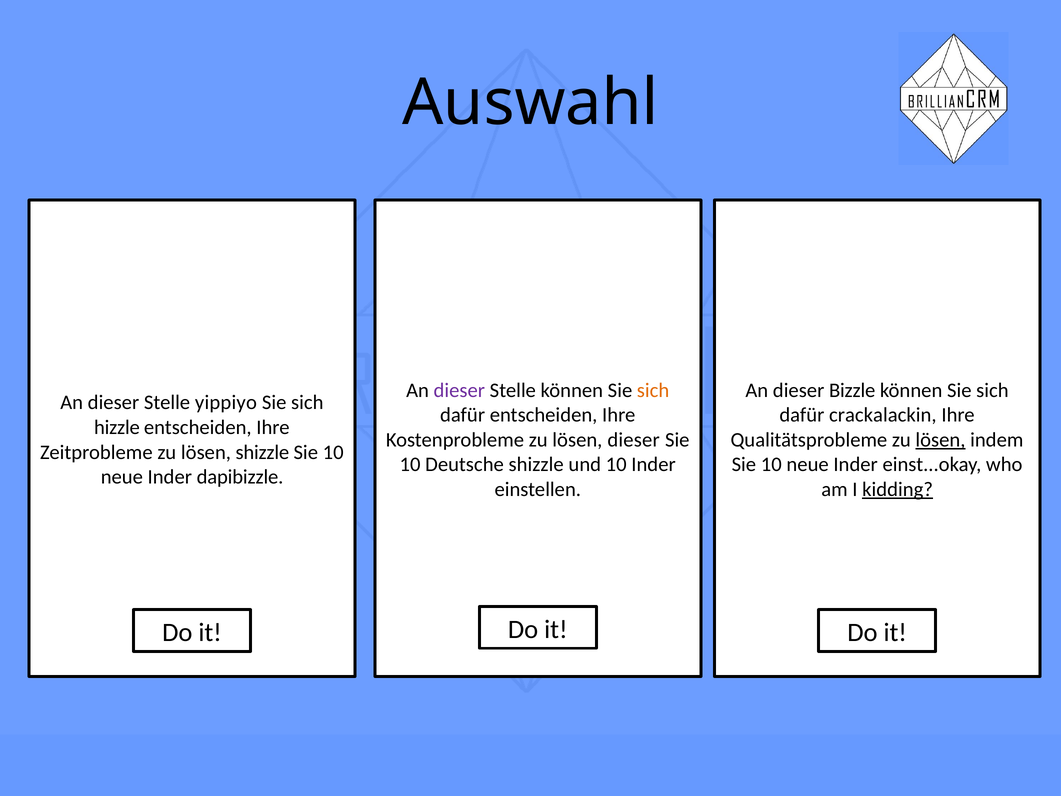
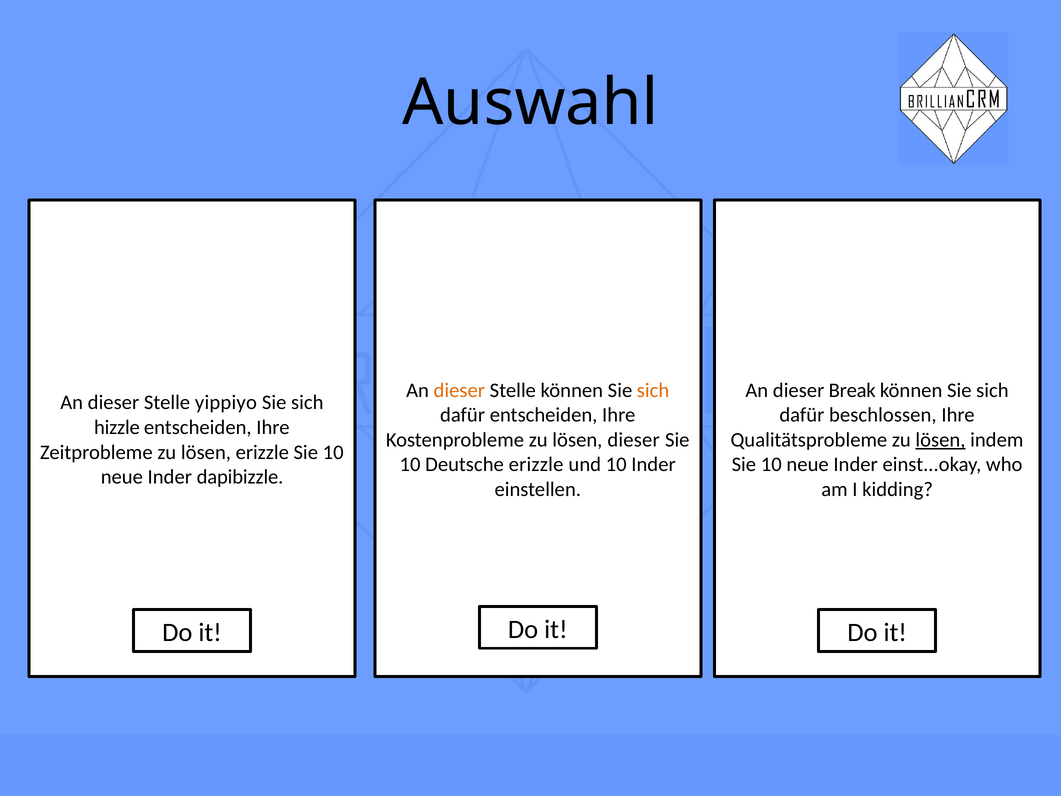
dieser at (459, 390) colour: purple -> orange
Bizzle: Bizzle -> Break
crackalackin: crackalackin -> beschlossen
lösen shizzle: shizzle -> erizzle
Deutsche shizzle: shizzle -> erizzle
kidding underline: present -> none
